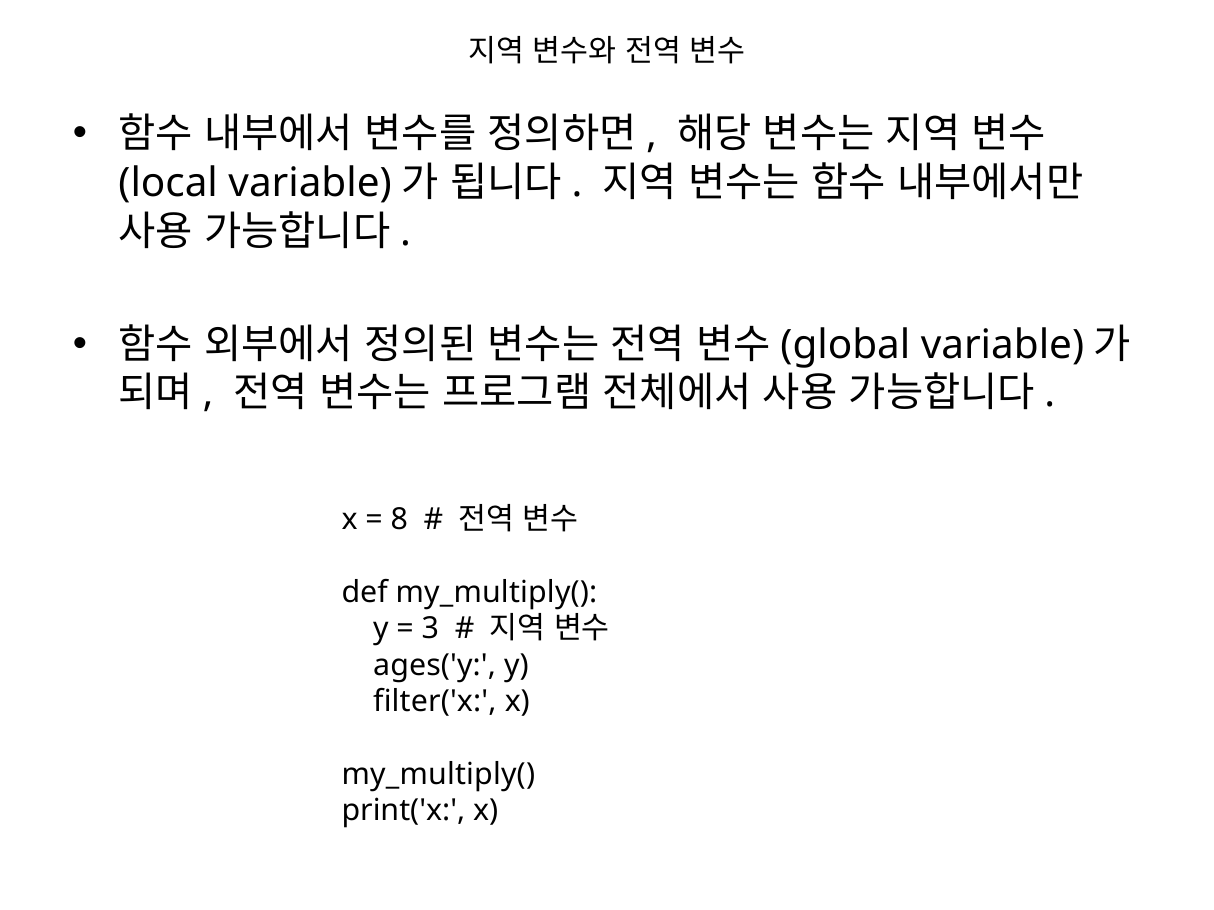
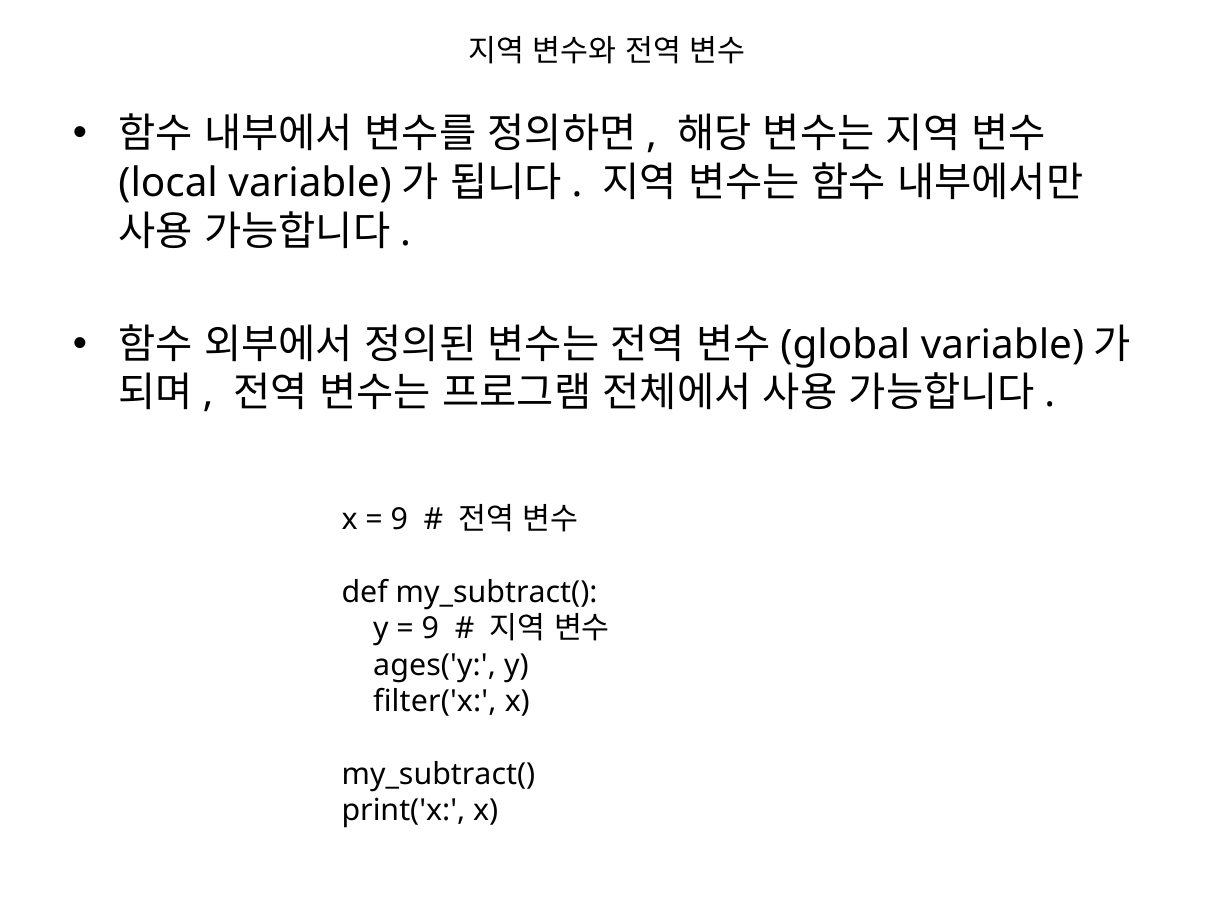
8 at (399, 520): 8 -> 9
def my_multiply(: my_multiply( -> my_subtract(
3 at (430, 629): 3 -> 9
my_multiply( at (438, 775): my_multiply( -> my_subtract(
